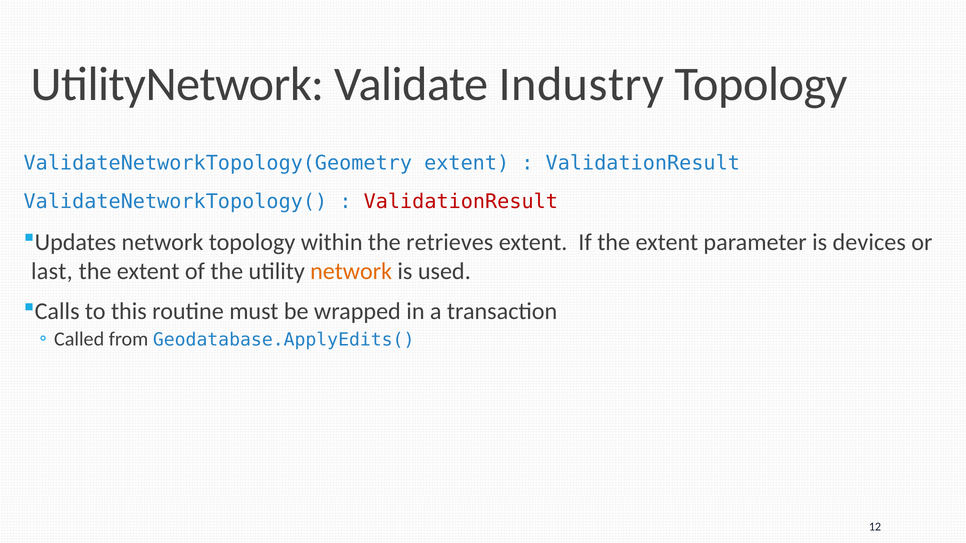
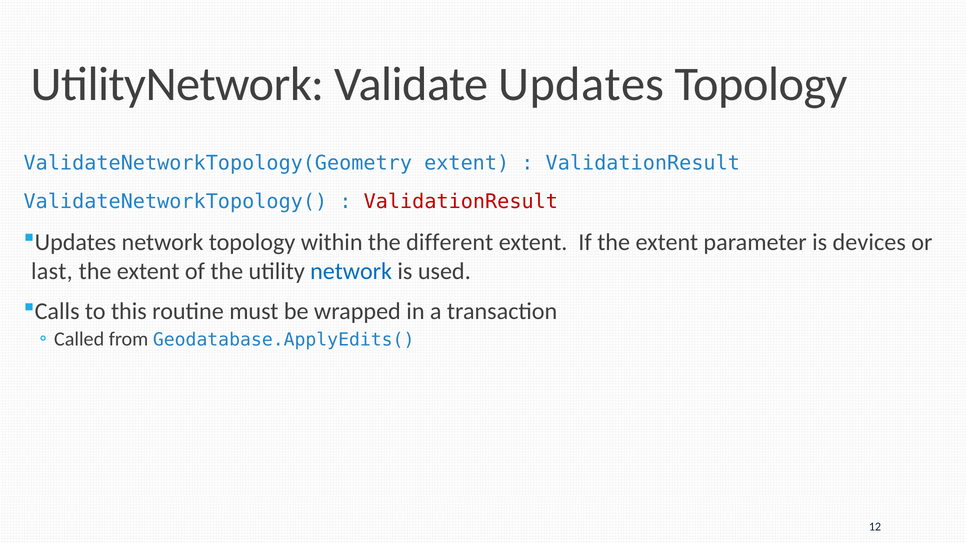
Validate Industry: Industry -> Updates
retrieves: retrieves -> different
network at (351, 272) colour: orange -> blue
